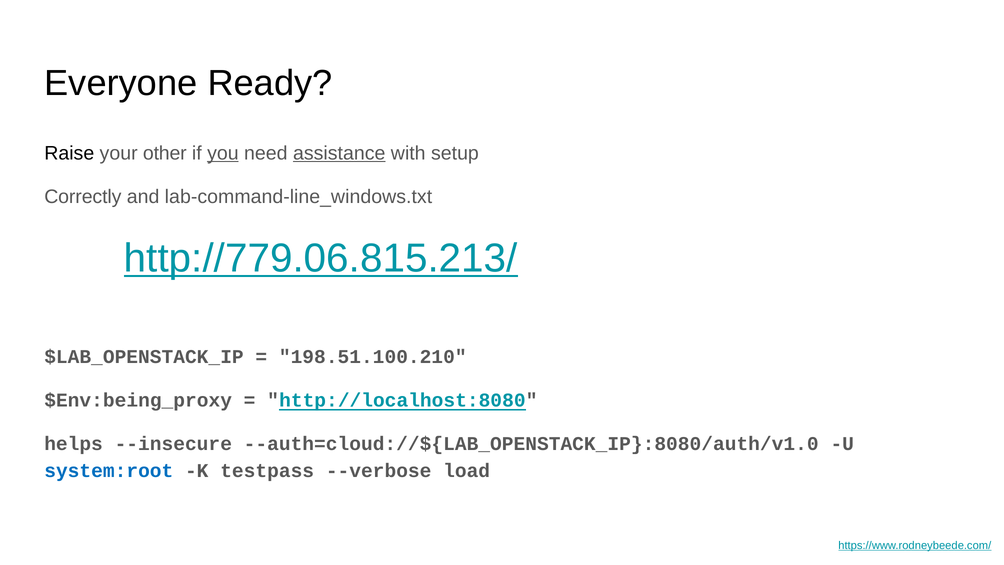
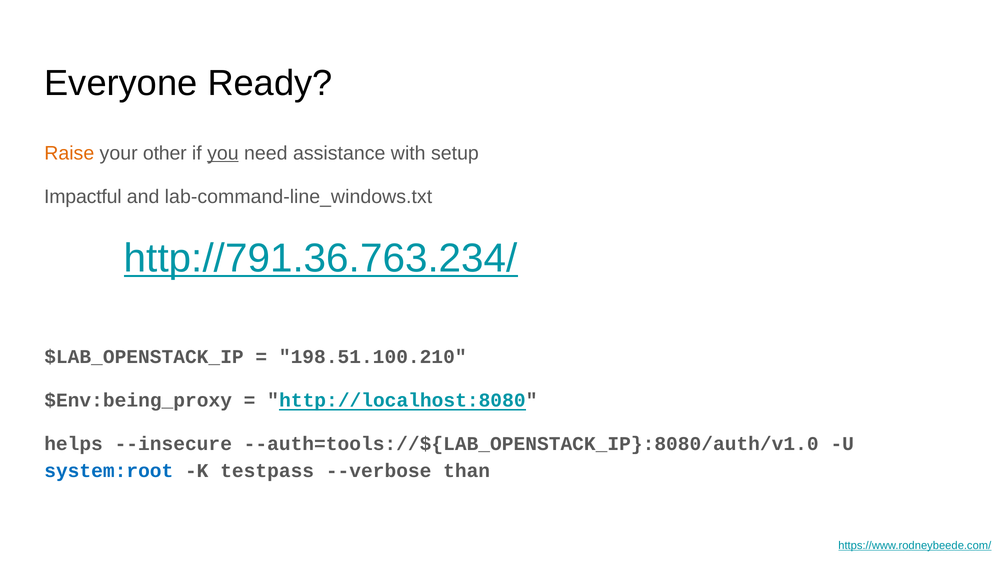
Raise colour: black -> orange
assistance underline: present -> none
Correctly: Correctly -> Impactful
http://779.06.815.213/: http://779.06.815.213/ -> http://791.36.763.234/
--auth=cloud://${LAB_OPENSTACK_IP}:8080/auth/v1.0: --auth=cloud://${LAB_OPENSTACK_IP}:8080/auth/v1.0 -> --auth=tools://${LAB_OPENSTACK_IP}:8080/auth/v1.0
load: load -> than
